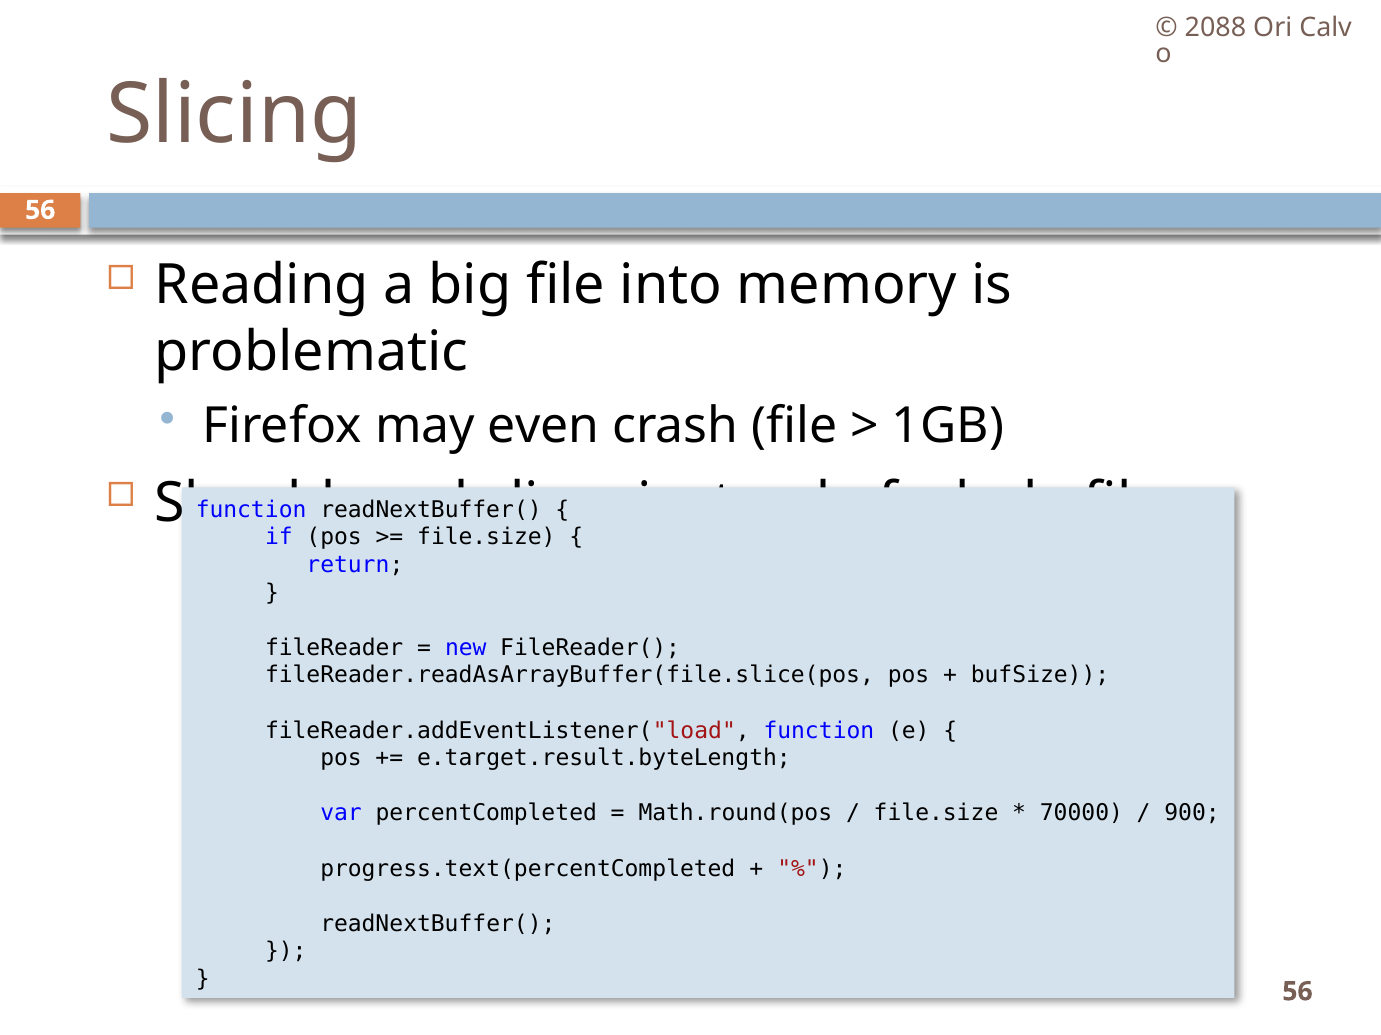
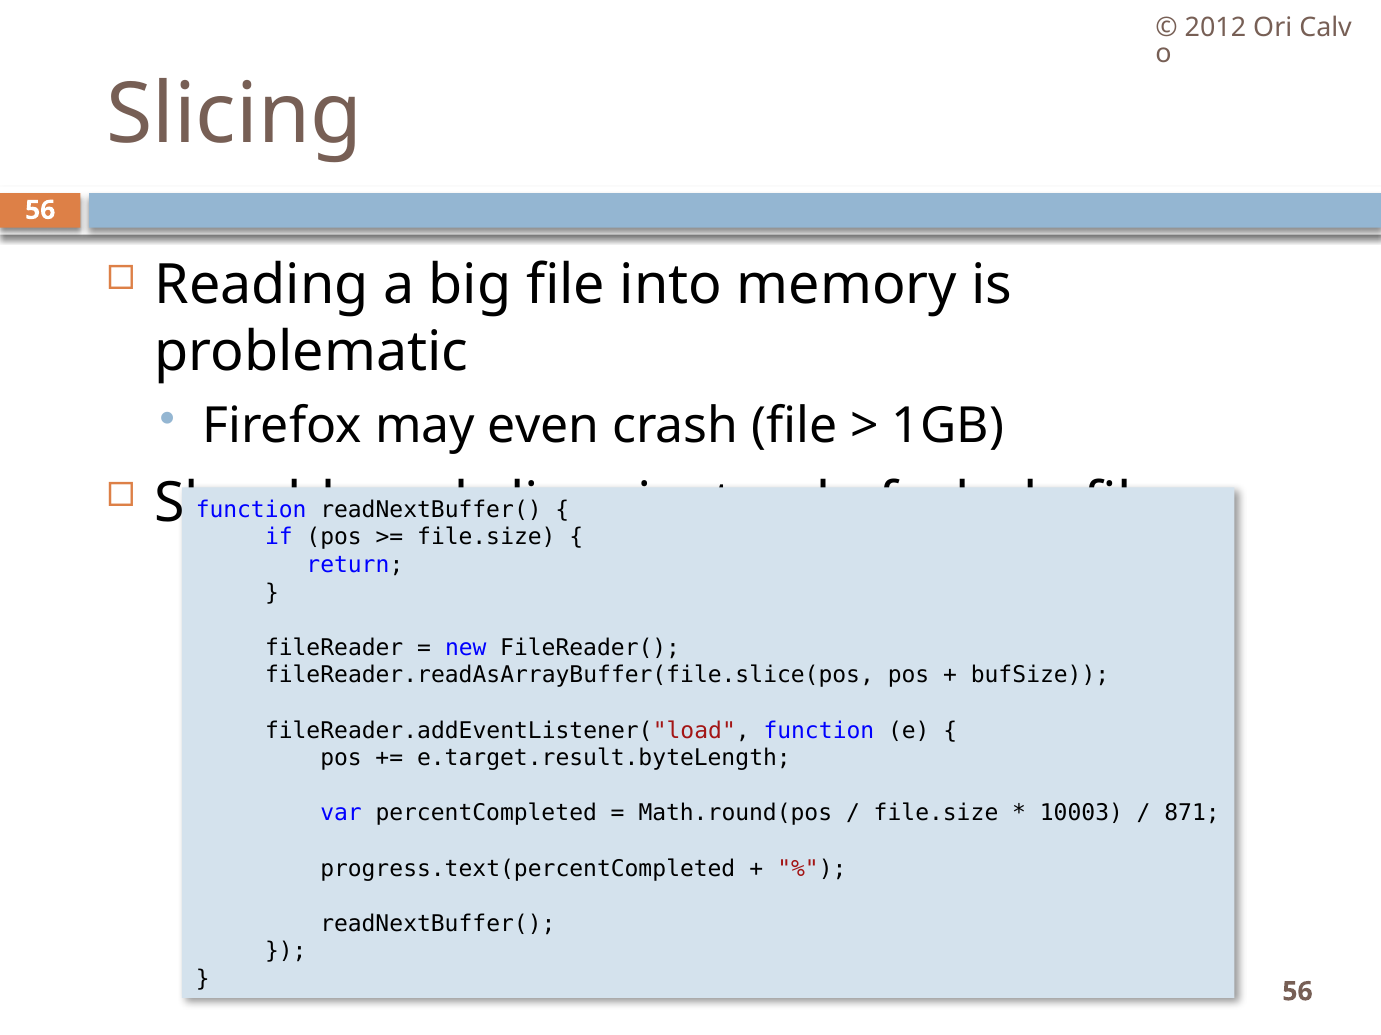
2088: 2088 -> 2012
70000: 70000 -> 10003
900: 900 -> 871
